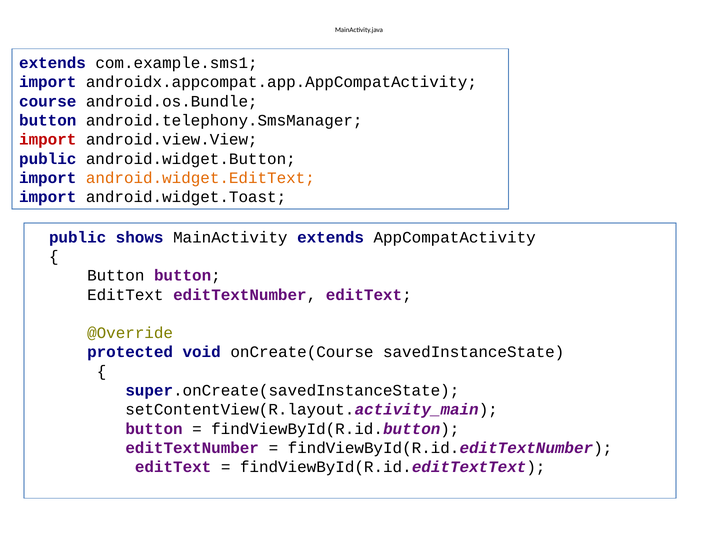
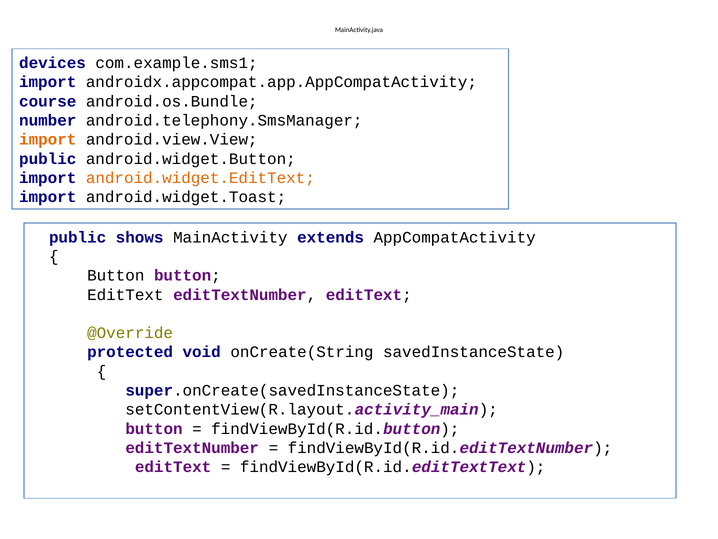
extends at (52, 63): extends -> devices
button at (48, 120): button -> number
import at (48, 139) colour: red -> orange
onCreate(Course: onCreate(Course -> onCreate(String
